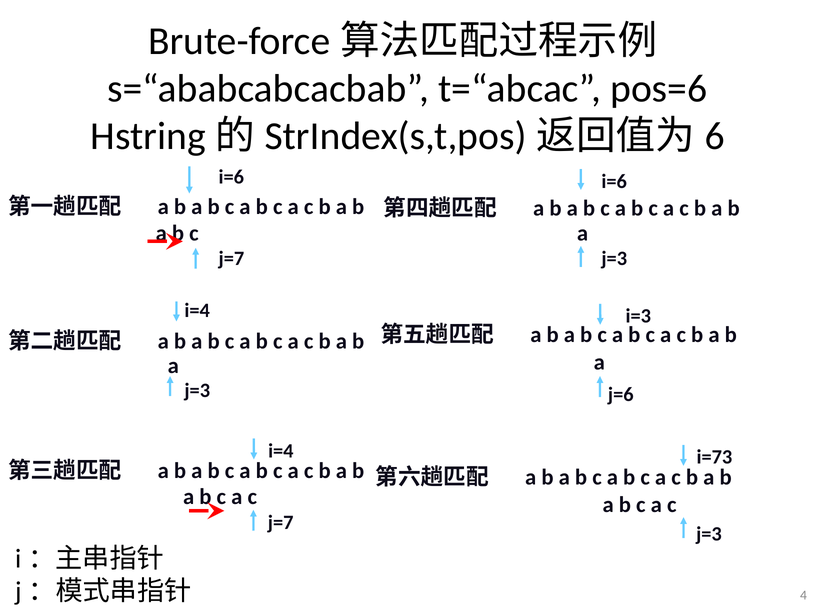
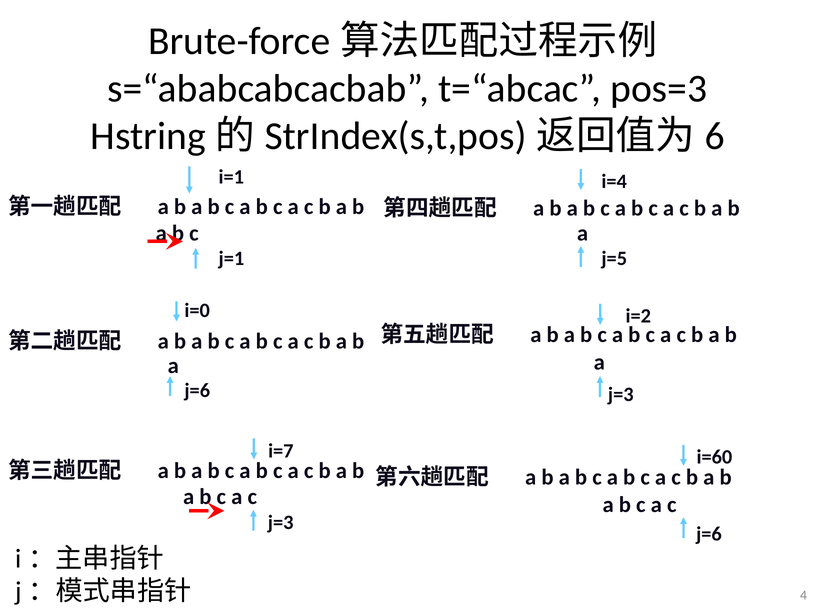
pos=6: pos=6 -> pos=3
i=6 at (231, 177): i=6 -> i=1
i=6 at (614, 181): i=6 -> i=4
j=7 at (231, 259): j=7 -> j=1
j=3 at (614, 259): j=3 -> j=5
i=4 at (197, 310): i=4 -> i=0
i=3: i=3 -> i=2
j=3 at (197, 391): j=3 -> j=6
j=6 at (621, 395): j=6 -> j=3
i=4 at (281, 451): i=4 -> i=7
i=73: i=73 -> i=60
j=7 at (281, 523): j=7 -> j=3
j=3 at (709, 534): j=3 -> j=6
